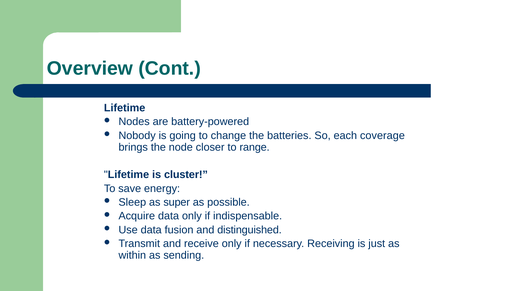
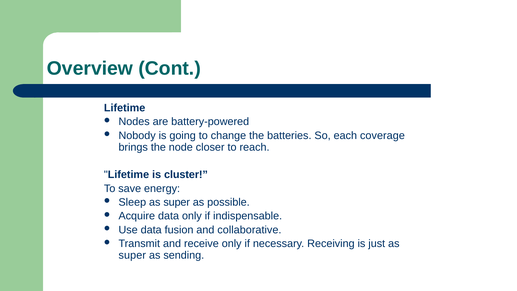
range: range -> reach
distinguished: distinguished -> collaborative
within at (132, 255): within -> super
